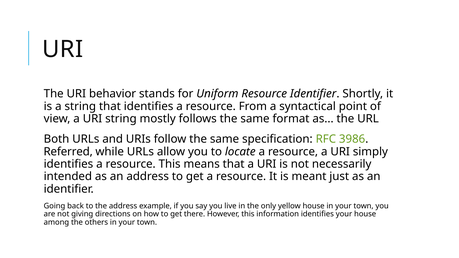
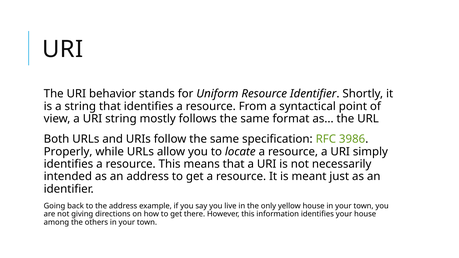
Referred: Referred -> Properly
